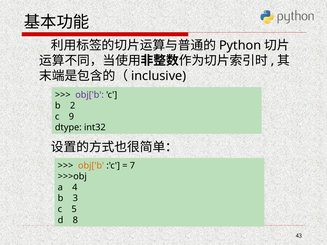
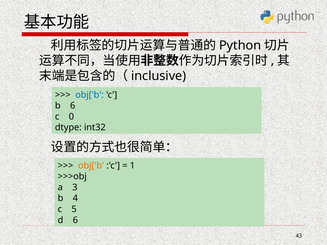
obj['b at (90, 95) colour: purple -> blue
b 2: 2 -> 6
9: 9 -> 0
7: 7 -> 1
4: 4 -> 3
3: 3 -> 4
d 8: 8 -> 6
